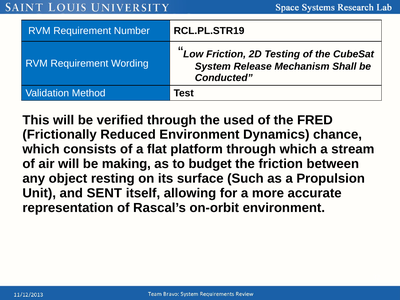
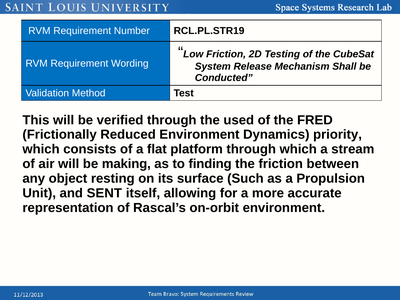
chance: chance -> priority
budget: budget -> finding
